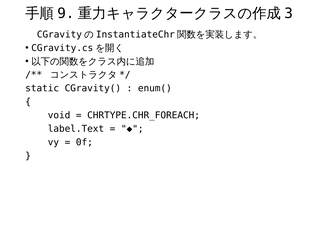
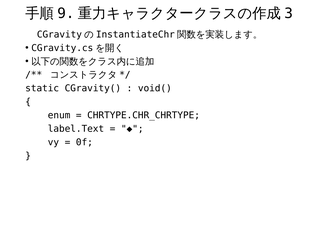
enum(: enum( -> void(
void: void -> enum
CHRTYPE.CHR_FOREACH: CHRTYPE.CHR_FOREACH -> CHRTYPE.CHR_CHRTYPE
